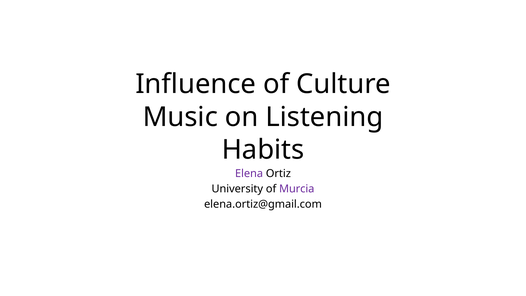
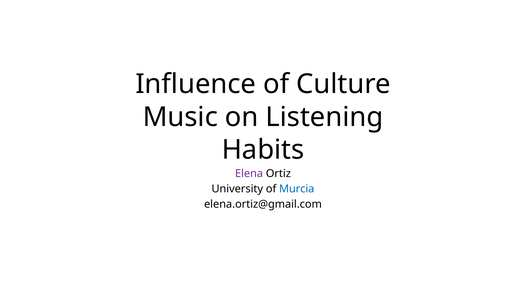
Murcia colour: purple -> blue
